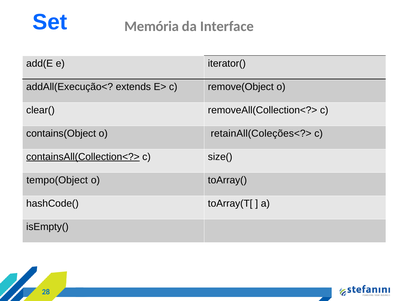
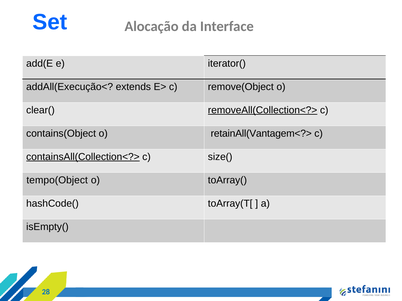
Memória: Memória -> Alocação
removeAll(Collection<?> underline: none -> present
retainAll(Coleções<?>: retainAll(Coleções<?> -> retainAll(Vantagem<?>
